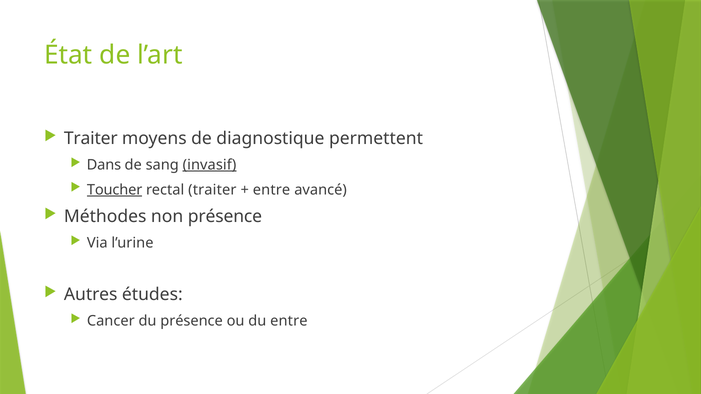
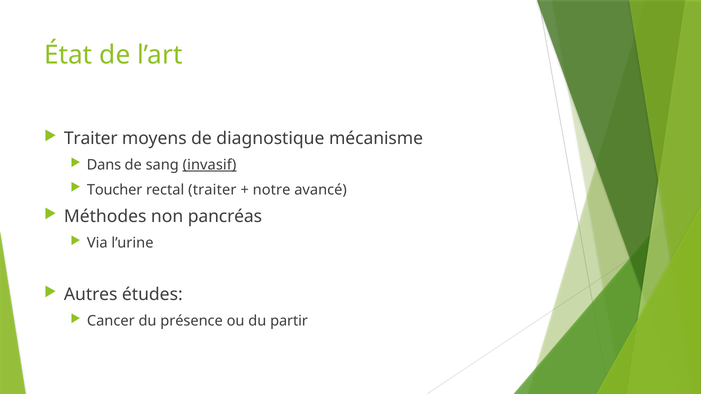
permettent: permettent -> mécanisme
Toucher underline: present -> none
entre at (272, 190): entre -> notre
non présence: présence -> pancréas
du entre: entre -> partir
